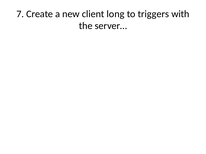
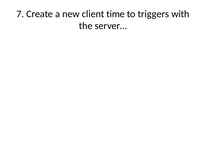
long: long -> time
